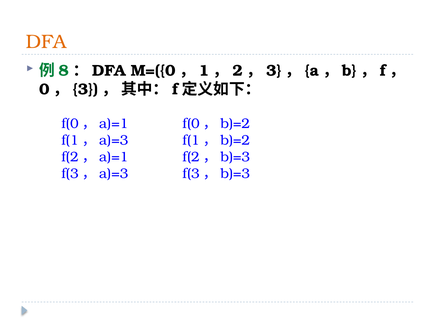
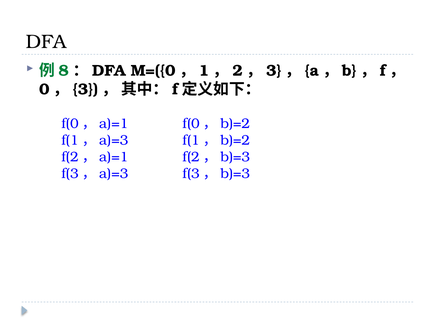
DFA colour: orange -> black
